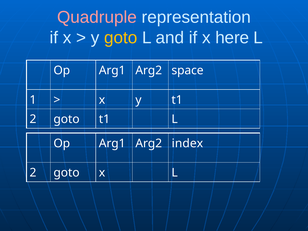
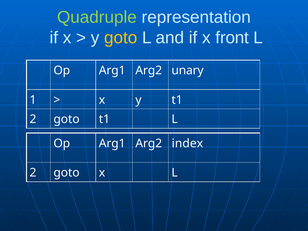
Quadruple colour: pink -> light green
here: here -> front
space: space -> unary
